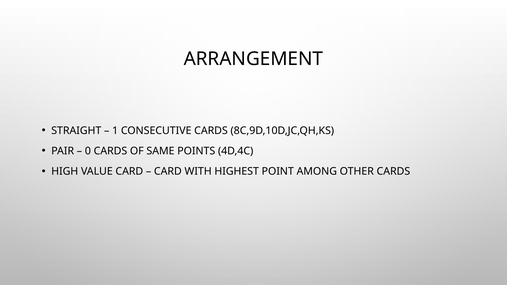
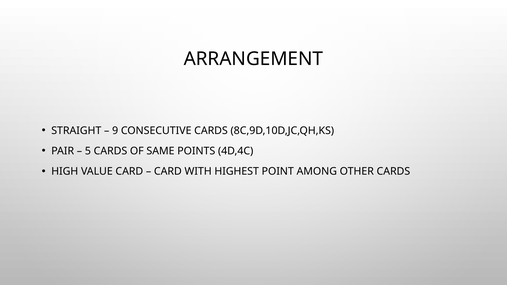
1: 1 -> 9
0: 0 -> 5
